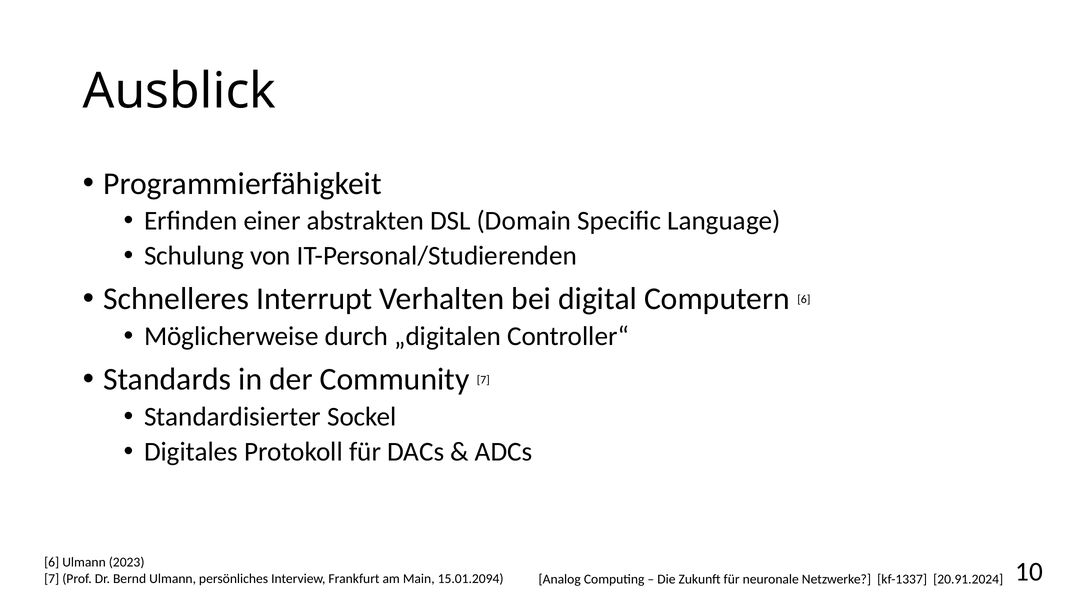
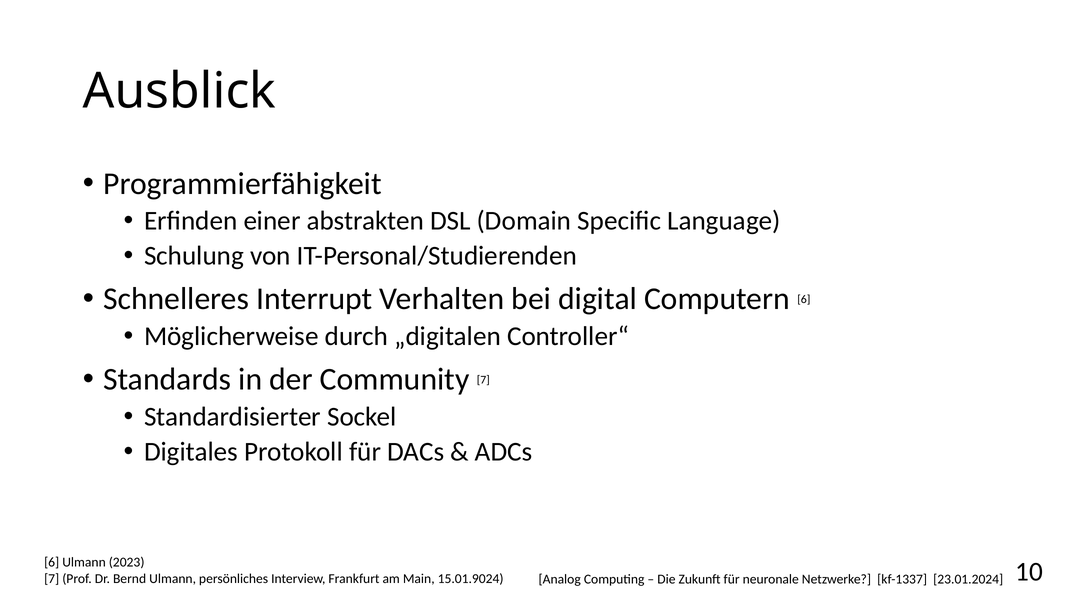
15.01.2094: 15.01.2094 -> 15.01.9024
20.91.2024: 20.91.2024 -> 23.01.2024
